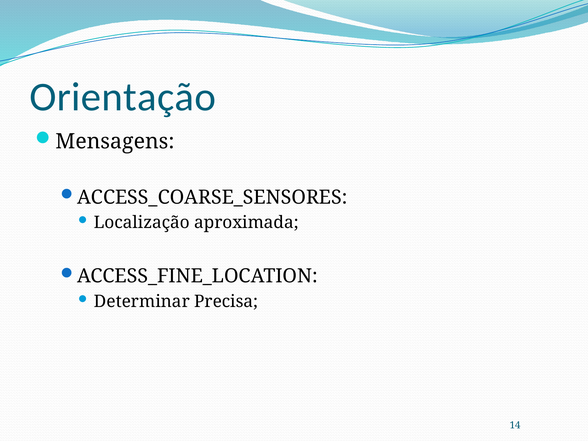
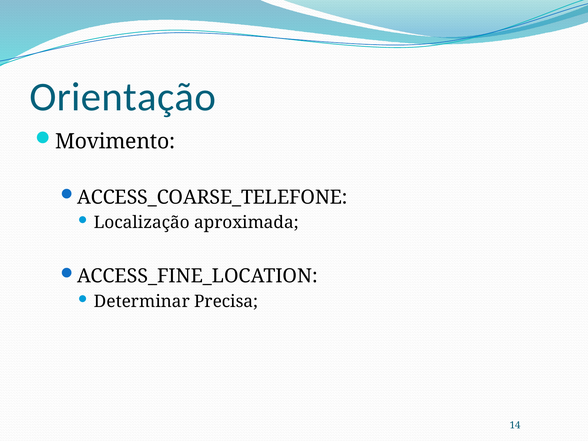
Mensagens: Mensagens -> Movimento
ACCESS_COARSE_SENSORES: ACCESS_COARSE_SENSORES -> ACCESS_COARSE_TELEFONE
